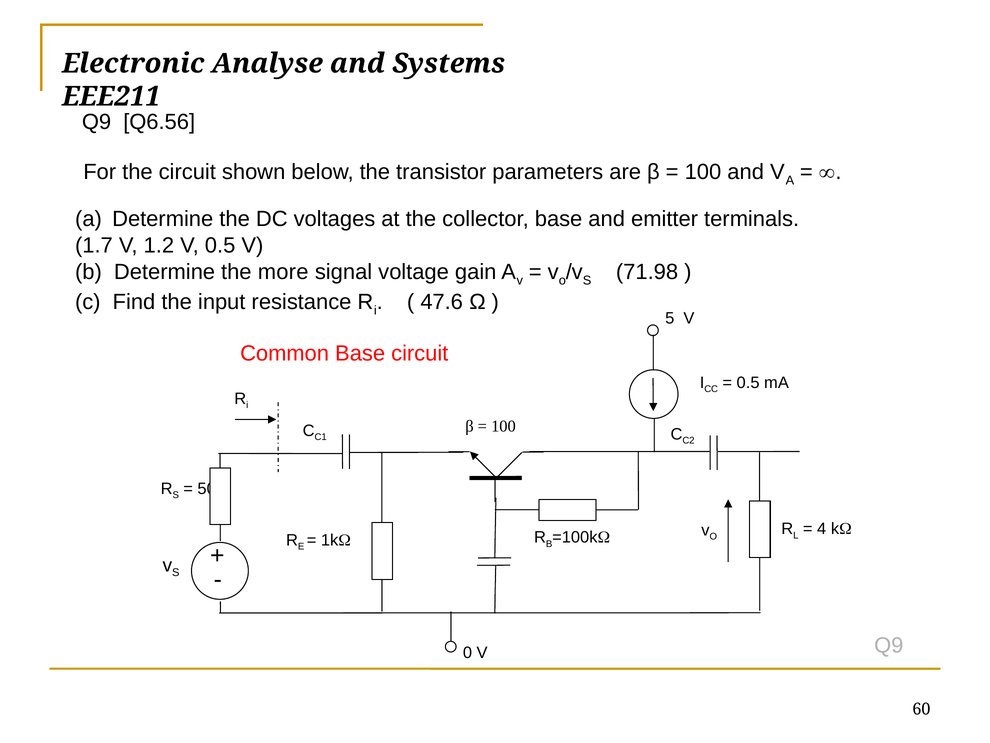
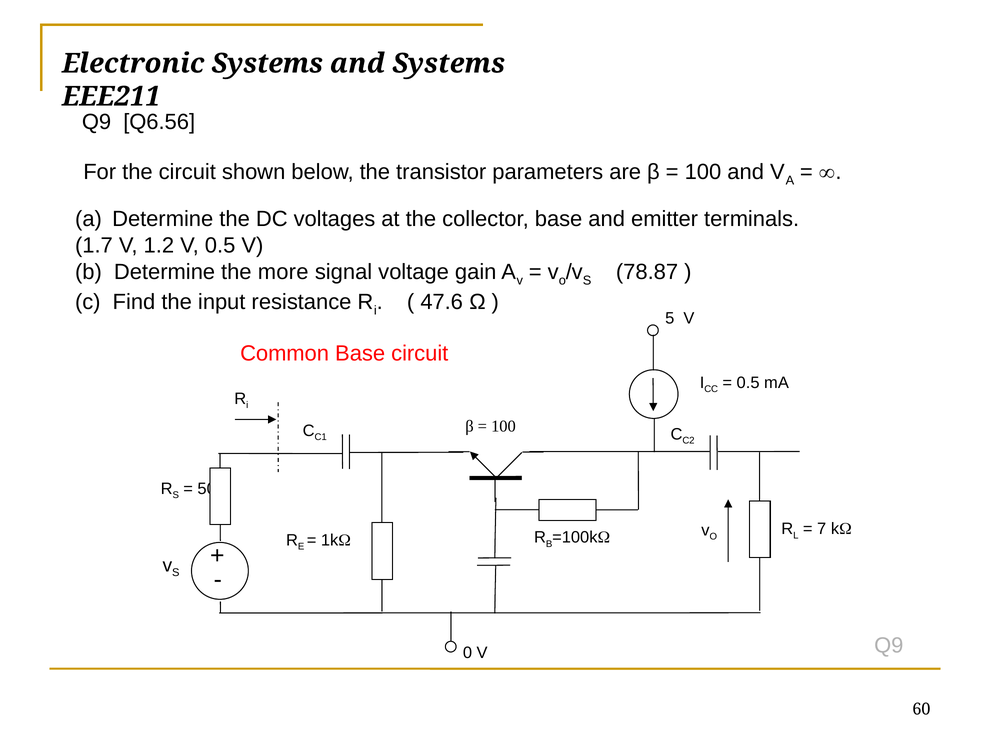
Electronic Analyse: Analyse -> Systems
71.98: 71.98 -> 78.87
4: 4 -> 7
